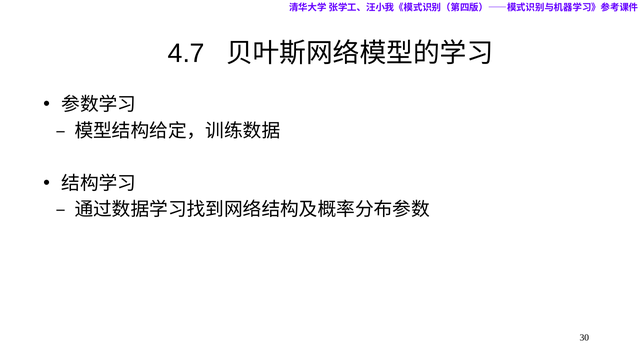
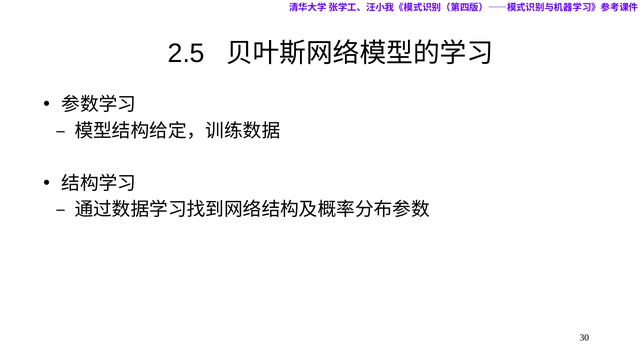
4.7: 4.7 -> 2.5
